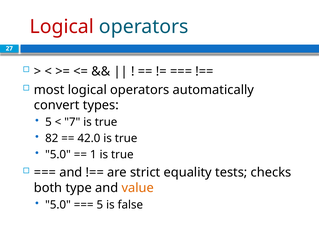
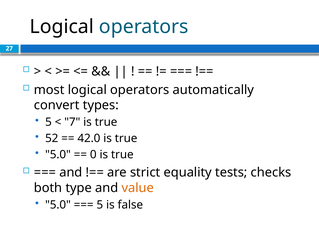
Logical at (62, 27) colour: red -> black
82: 82 -> 52
1: 1 -> 0
